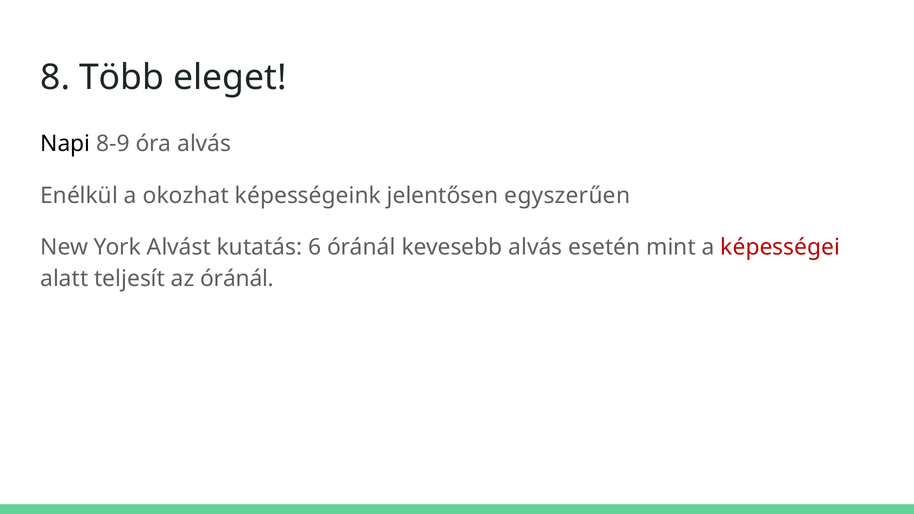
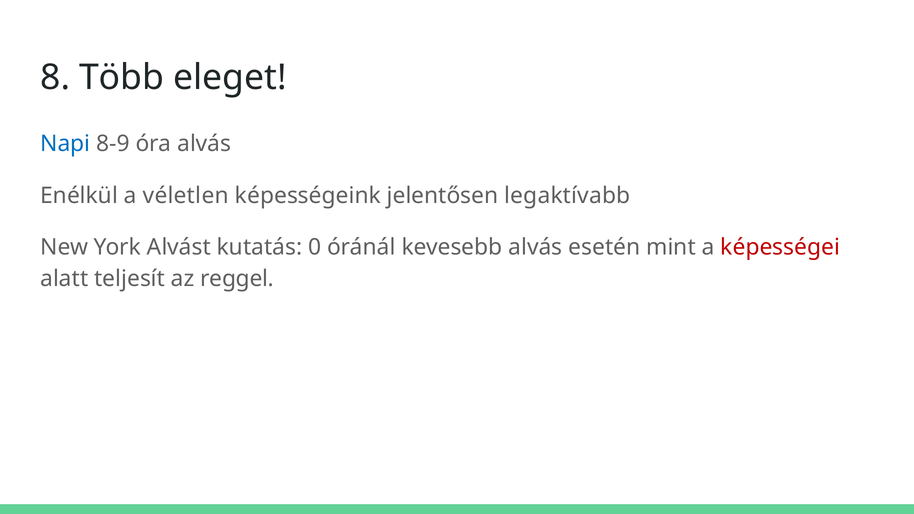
Napi colour: black -> blue
okozhat: okozhat -> véletlen
egyszerűen: egyszerűen -> legaktívabb
6: 6 -> 0
az óránál: óránál -> reggel
